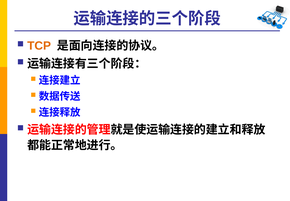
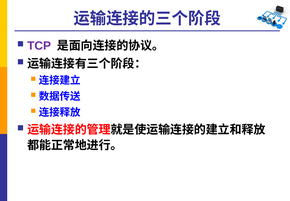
TCP colour: orange -> purple
